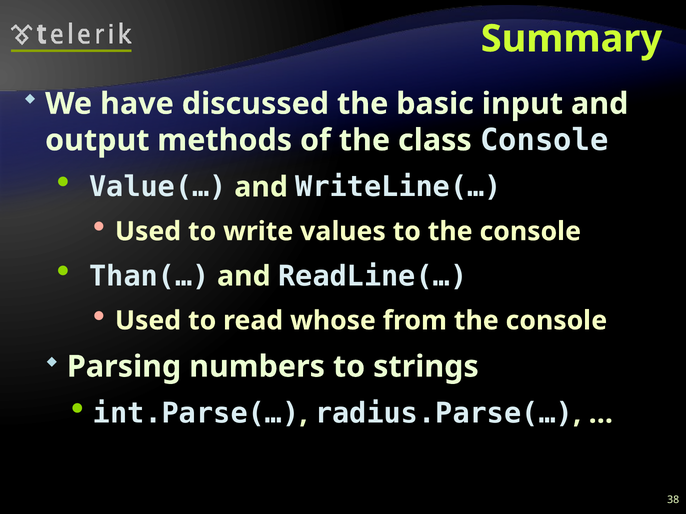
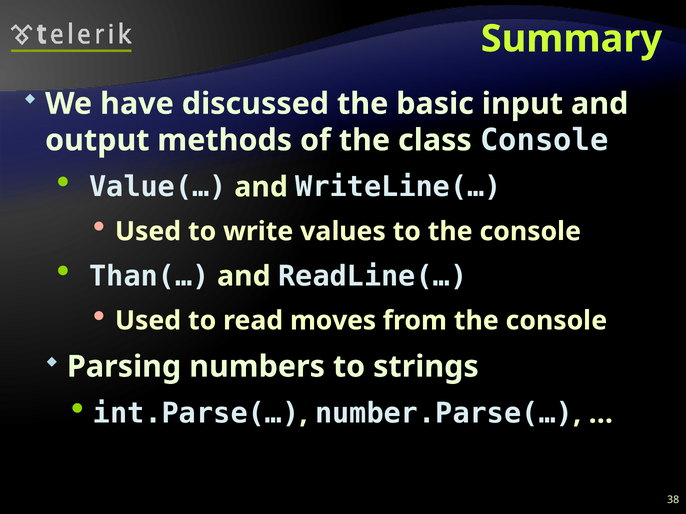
whose: whose -> moves
radius.Parse(…: radius.Parse(… -> number.Parse(…
